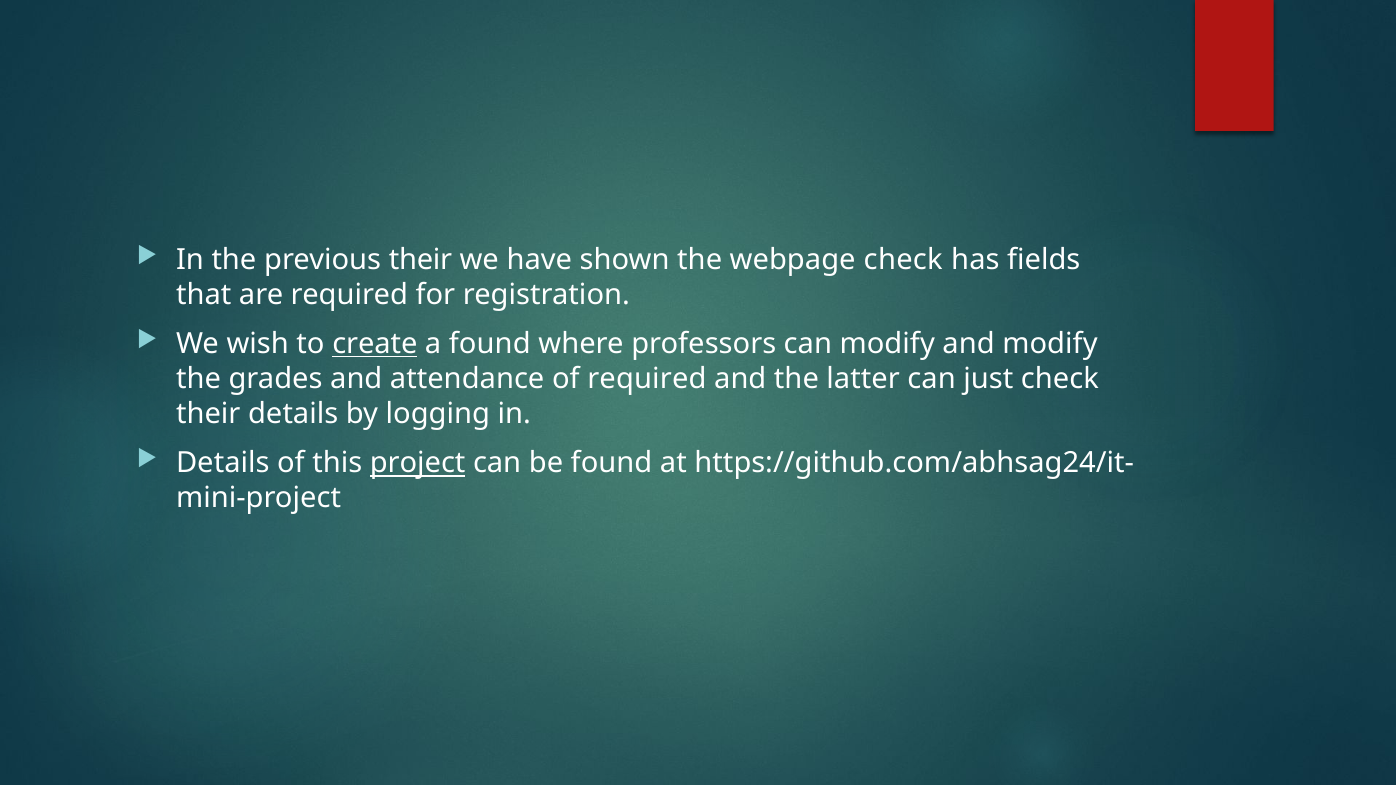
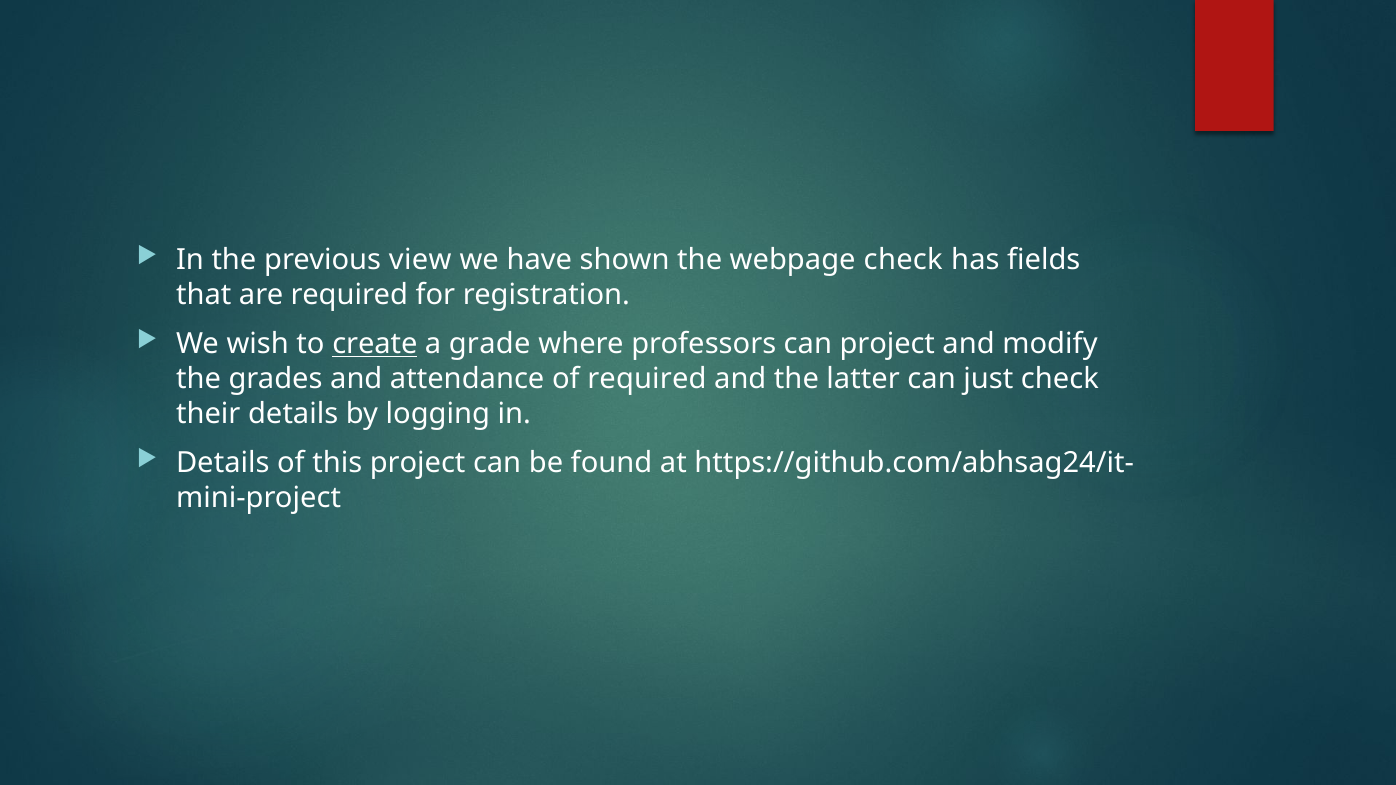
previous their: their -> view
a found: found -> grade
can modify: modify -> project
project at (418, 463) underline: present -> none
